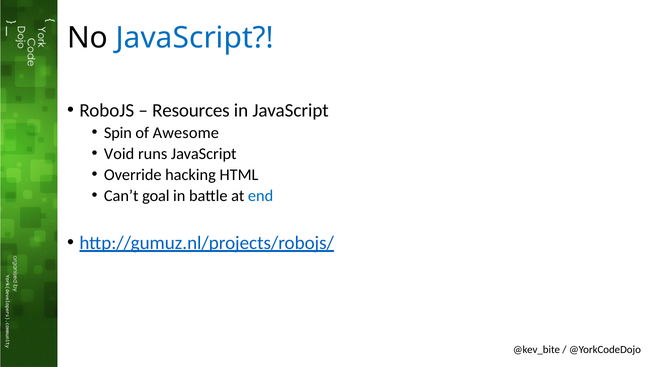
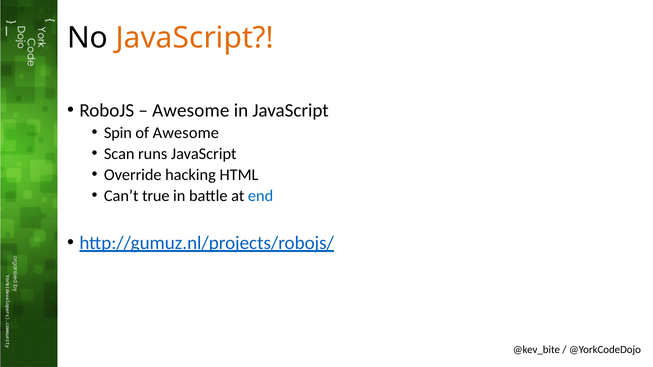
JavaScript at (195, 38) colour: blue -> orange
Resources at (191, 110): Resources -> Awesome
Void: Void -> Scan
goal: goal -> true
